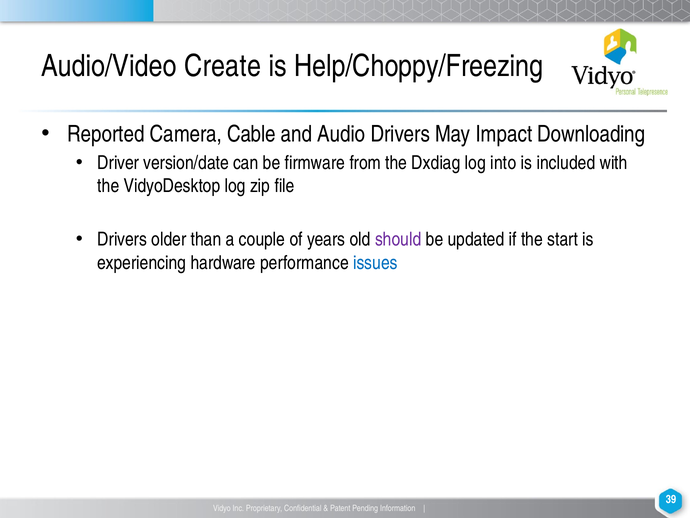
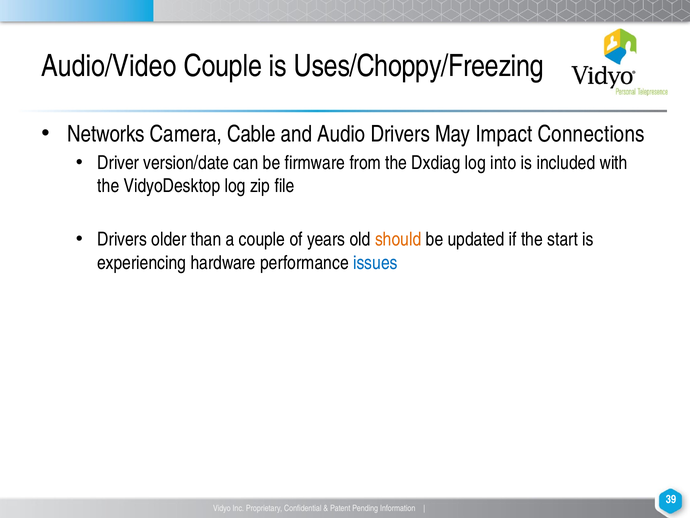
Audio/Video Create: Create -> Couple
Help/Choppy/Freezing: Help/Choppy/Freezing -> Uses/Choppy/Freezing
Reported: Reported -> Networks
Downloading: Downloading -> Connections
should colour: purple -> orange
